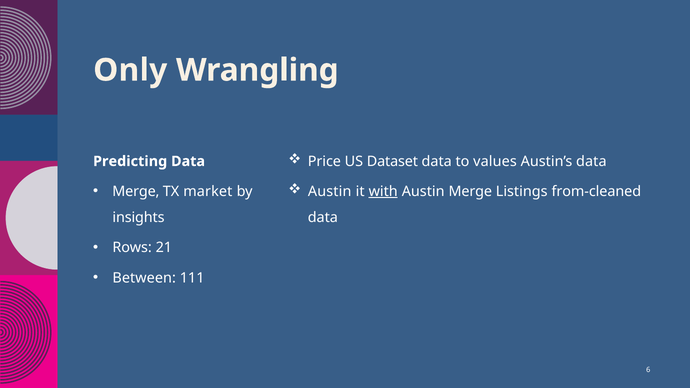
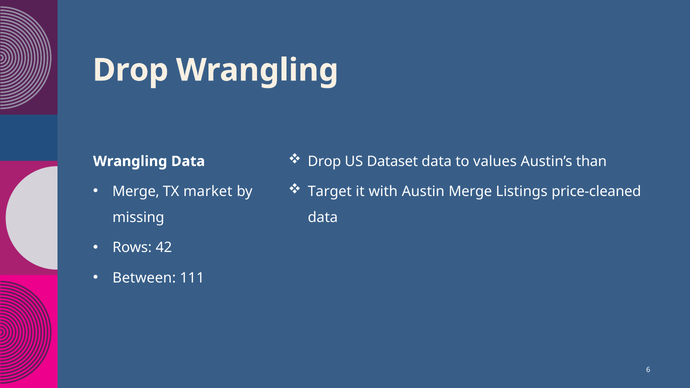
Only at (130, 70): Only -> Drop
Price at (324, 161): Price -> Drop
Austin’s data: data -> than
Predicting at (130, 161): Predicting -> Wrangling
Austin at (330, 192): Austin -> Target
with underline: present -> none
from-cleaned: from-cleaned -> price-cleaned
insights: insights -> missing
21: 21 -> 42
